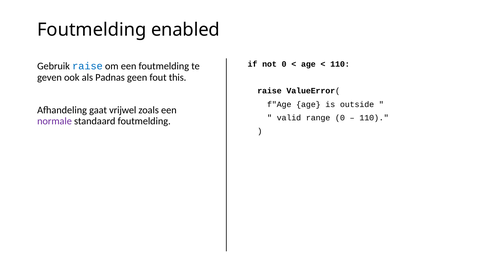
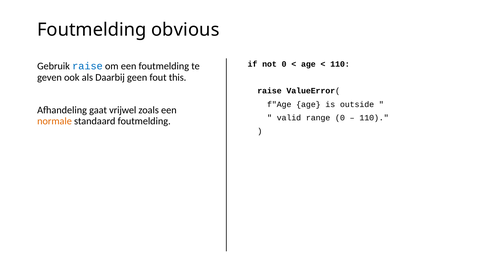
enabled: enabled -> obvious
Padnas: Padnas -> Daarbij
normale colour: purple -> orange
